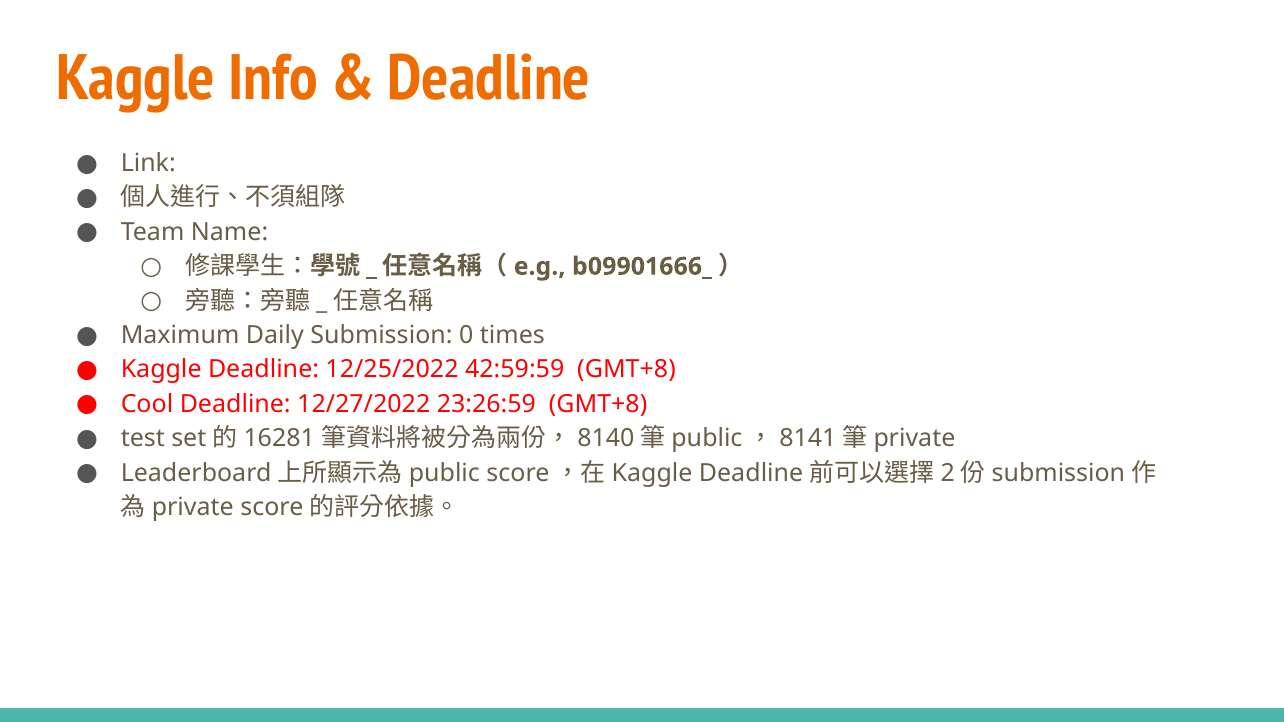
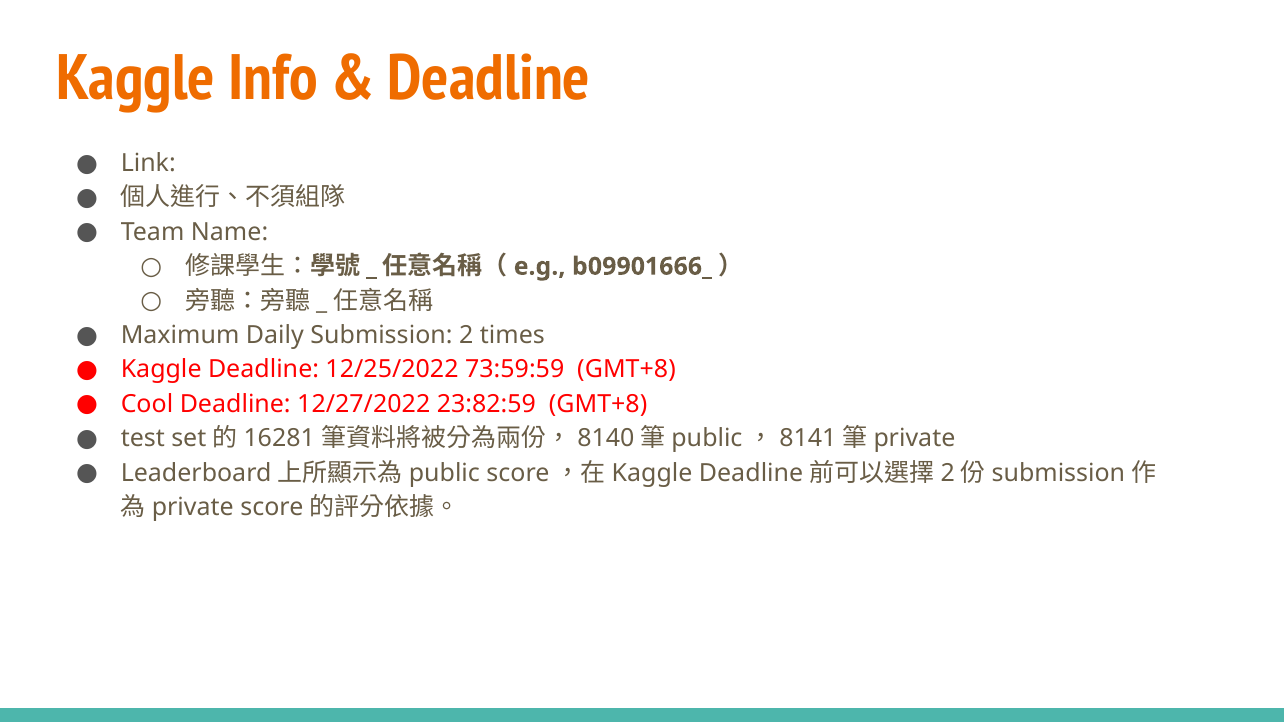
0: 0 -> 2
42:59:59: 42:59:59 -> 73:59:59
23:26:59: 23:26:59 -> 23:82:59
